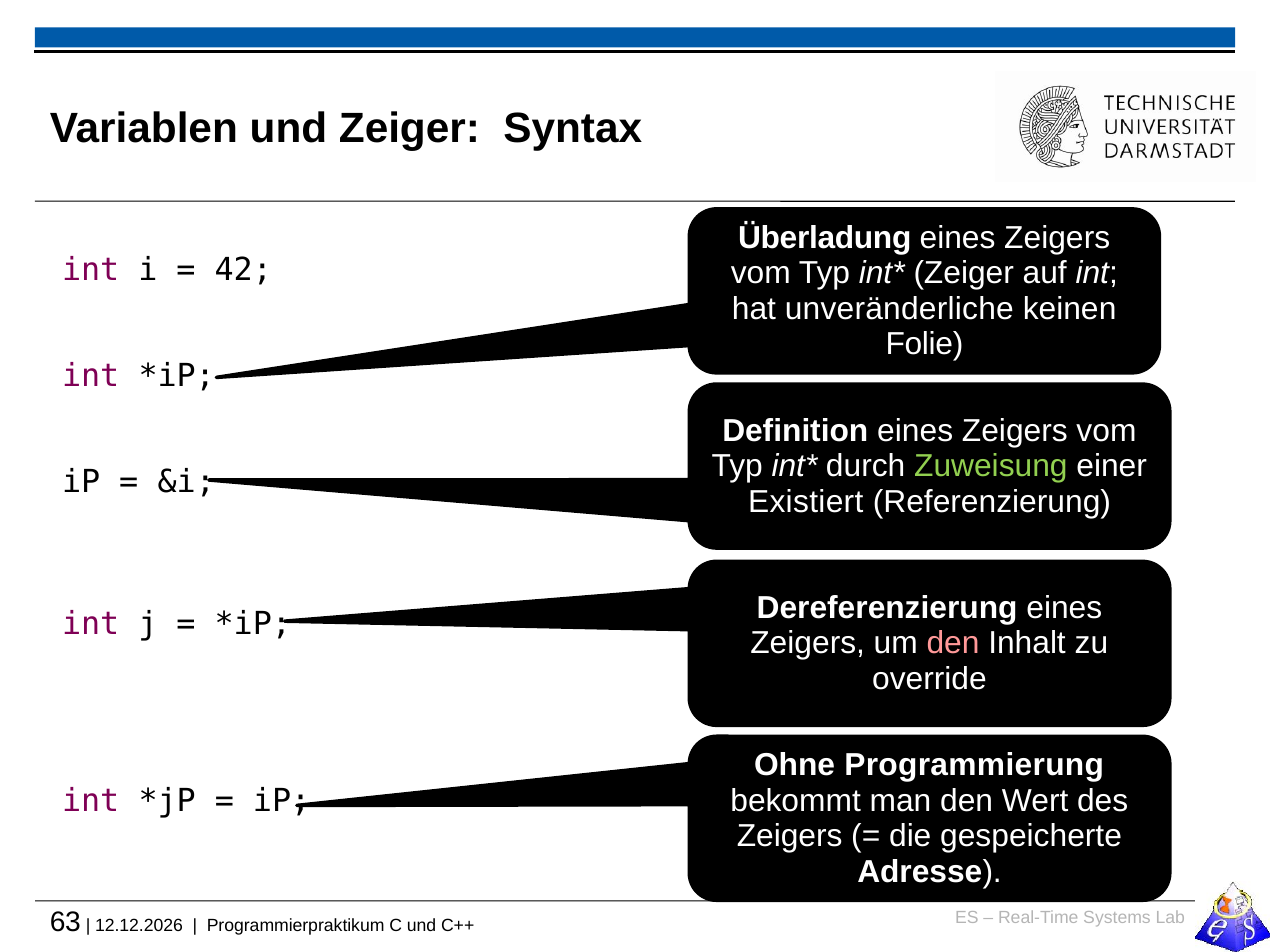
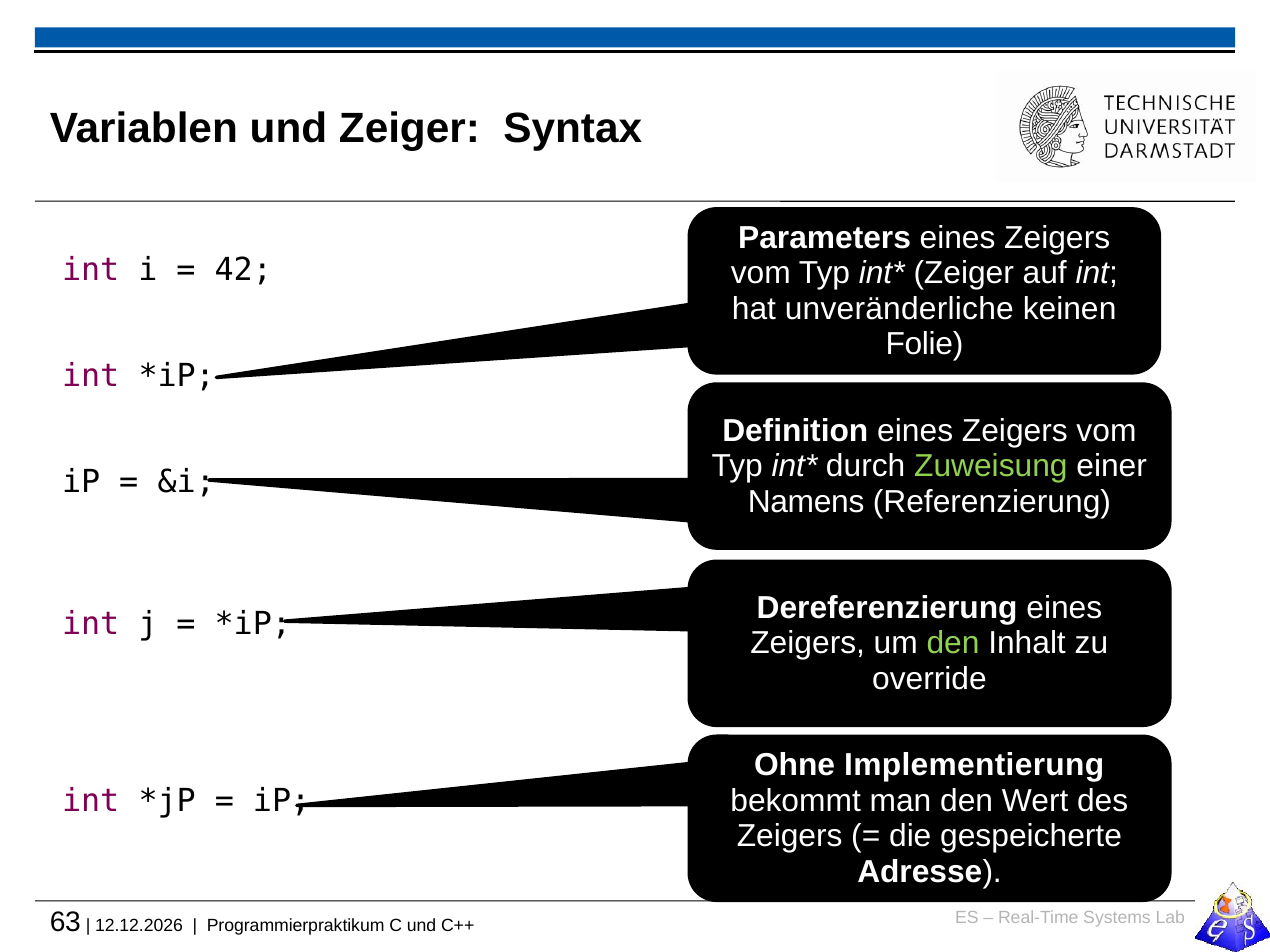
Überladung: Überladung -> Parameters
Existiert: Existiert -> Namens
den at (953, 644) colour: pink -> light green
Programmierung: Programmierung -> Implementierung
